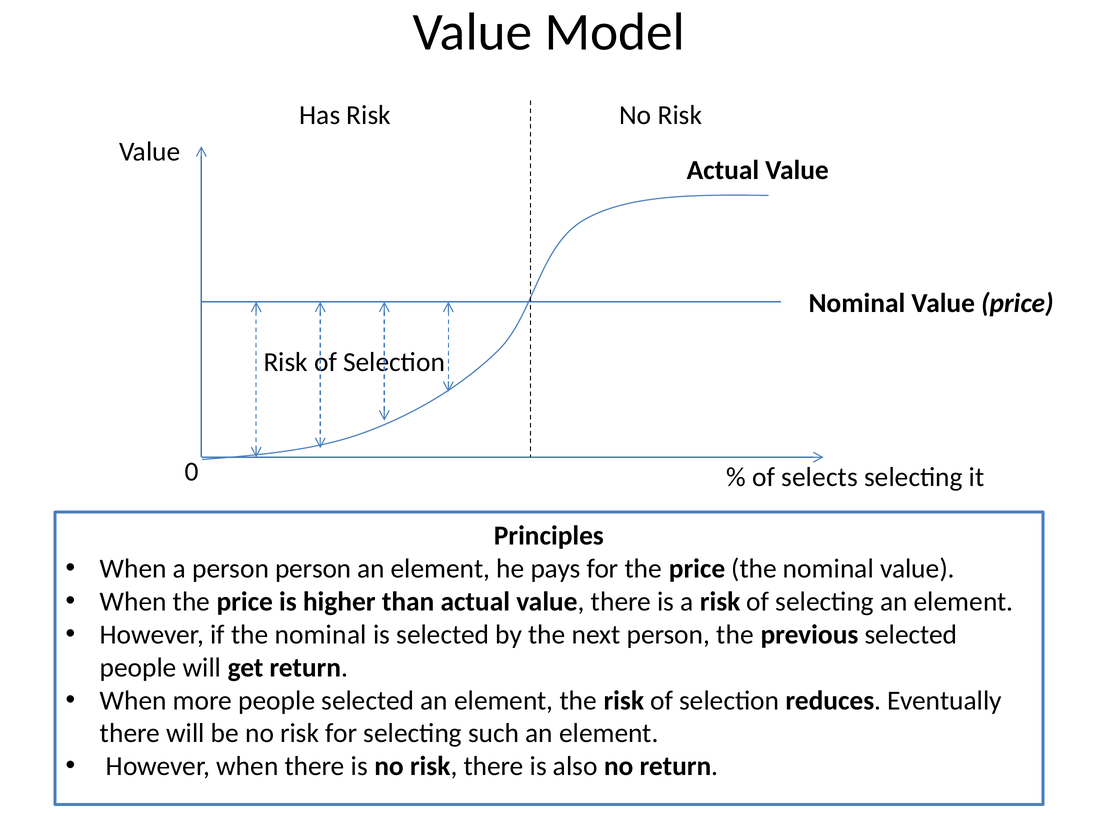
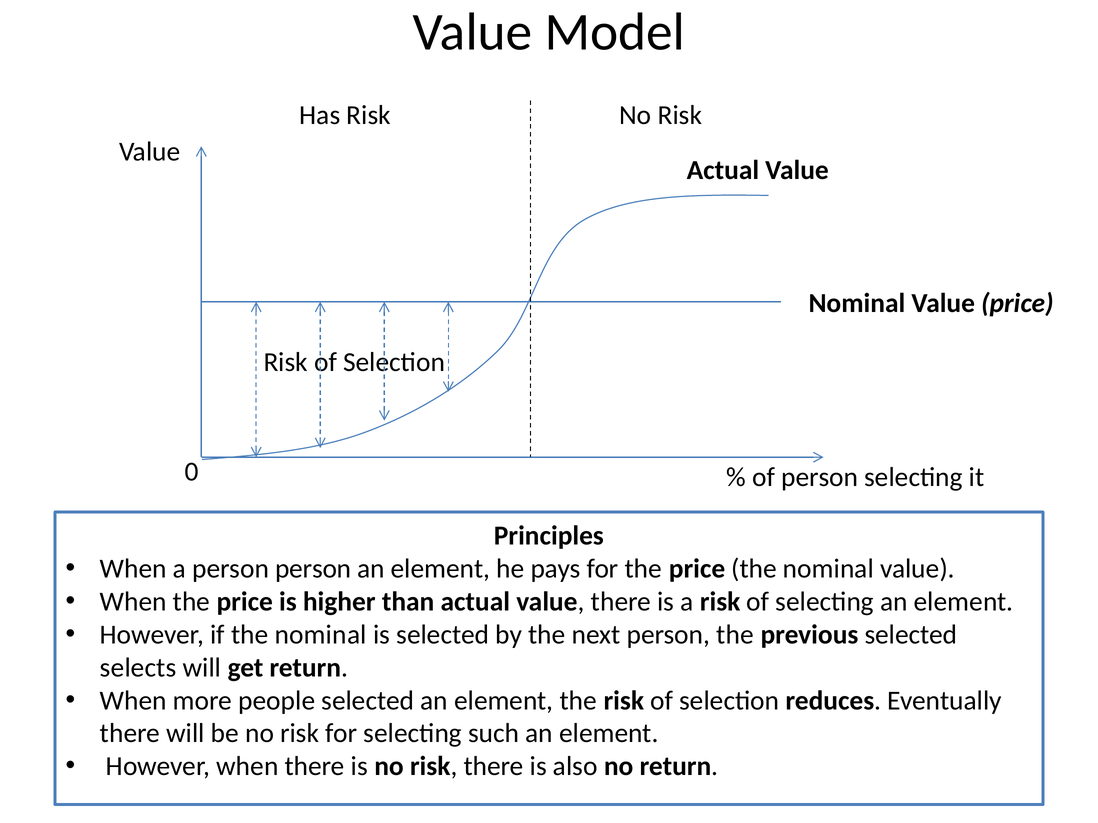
of selects: selects -> person
people at (138, 668): people -> selects
